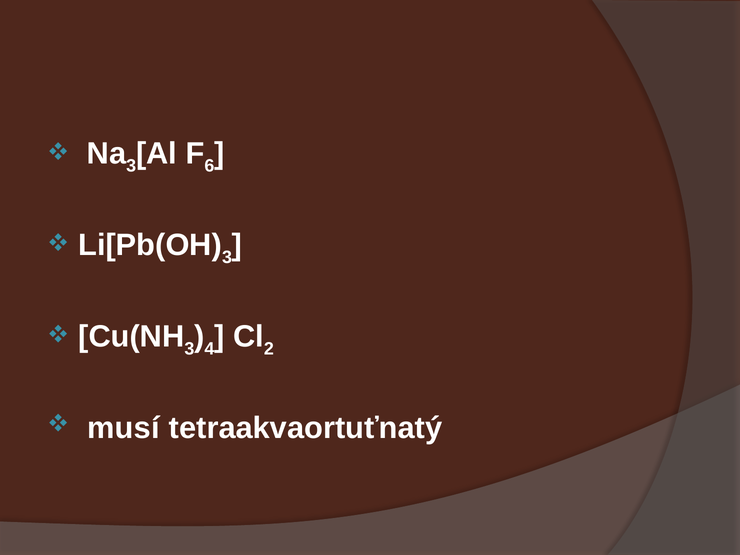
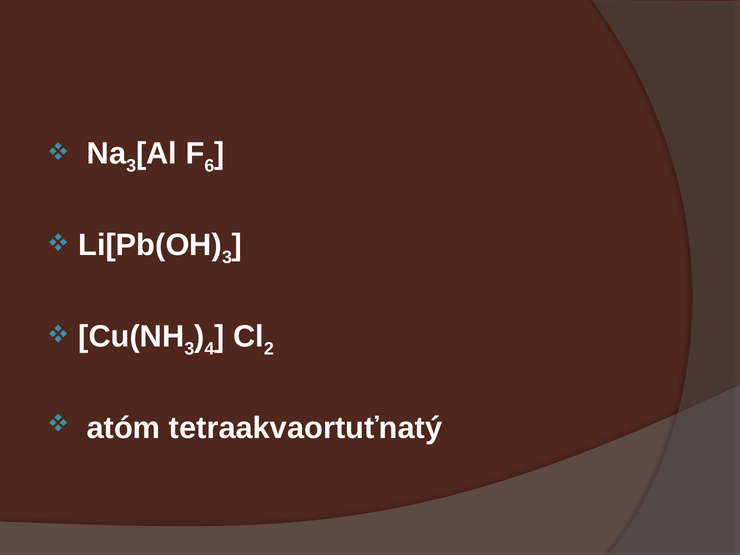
musí: musí -> atóm
